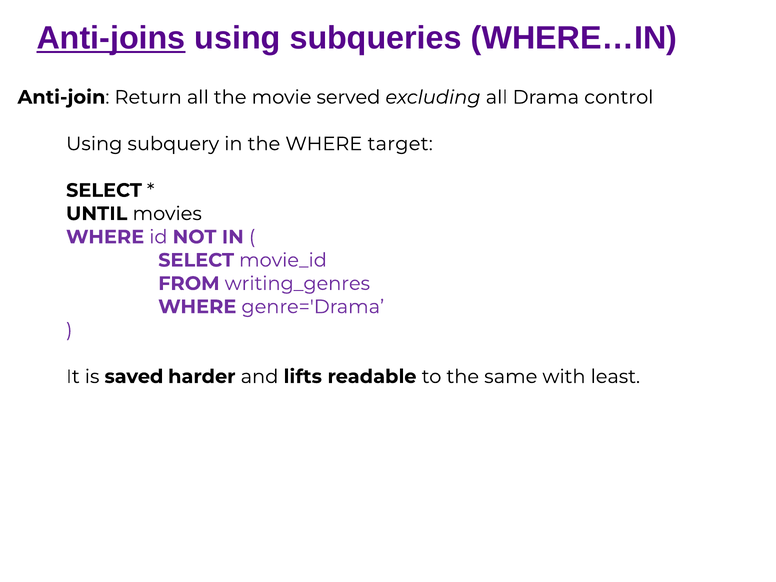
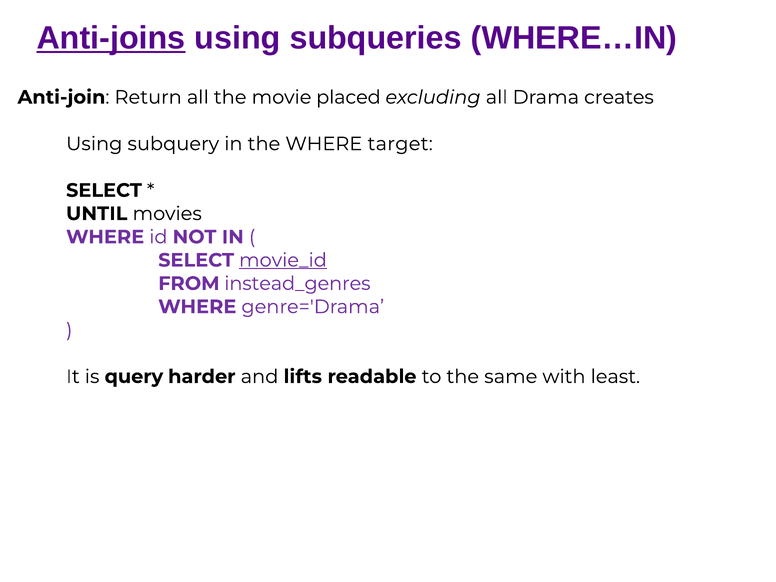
served: served -> placed
control: control -> creates
movie_id underline: none -> present
writing_genres: writing_genres -> instead_genres
saved: saved -> query
